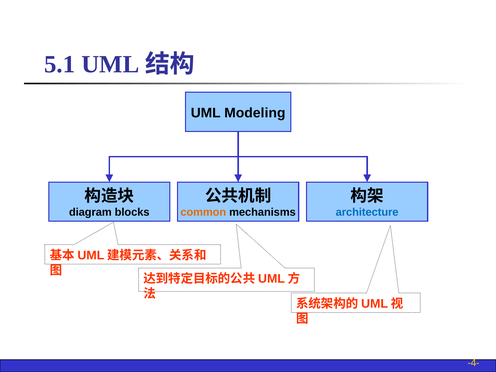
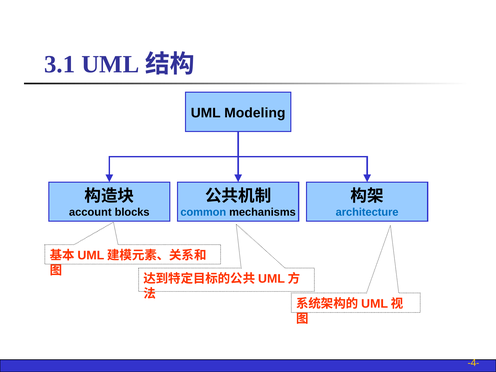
5.1: 5.1 -> 3.1
diagram: diagram -> account
common colour: orange -> blue
